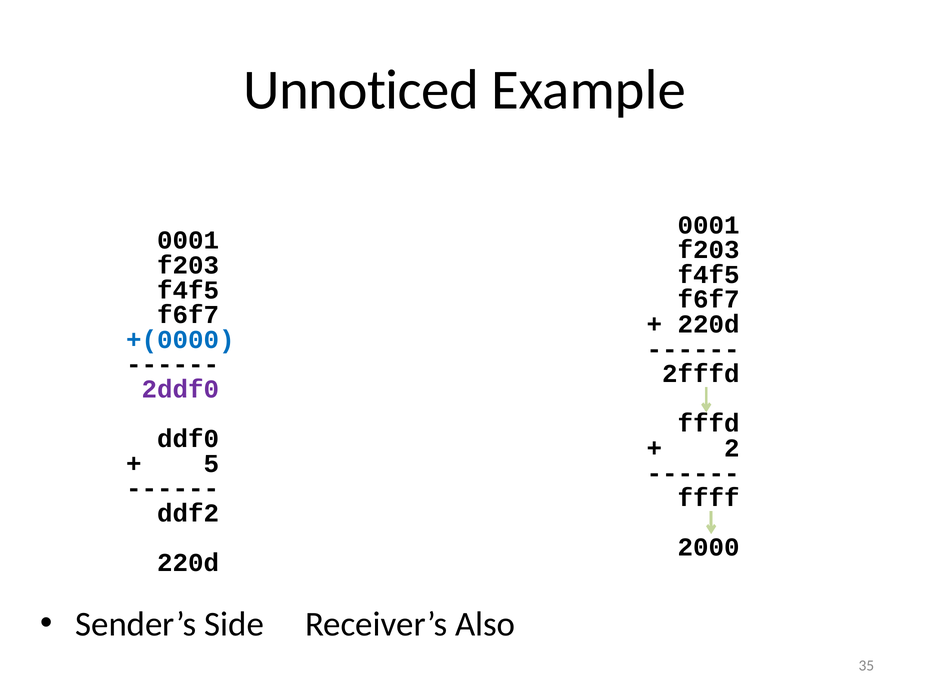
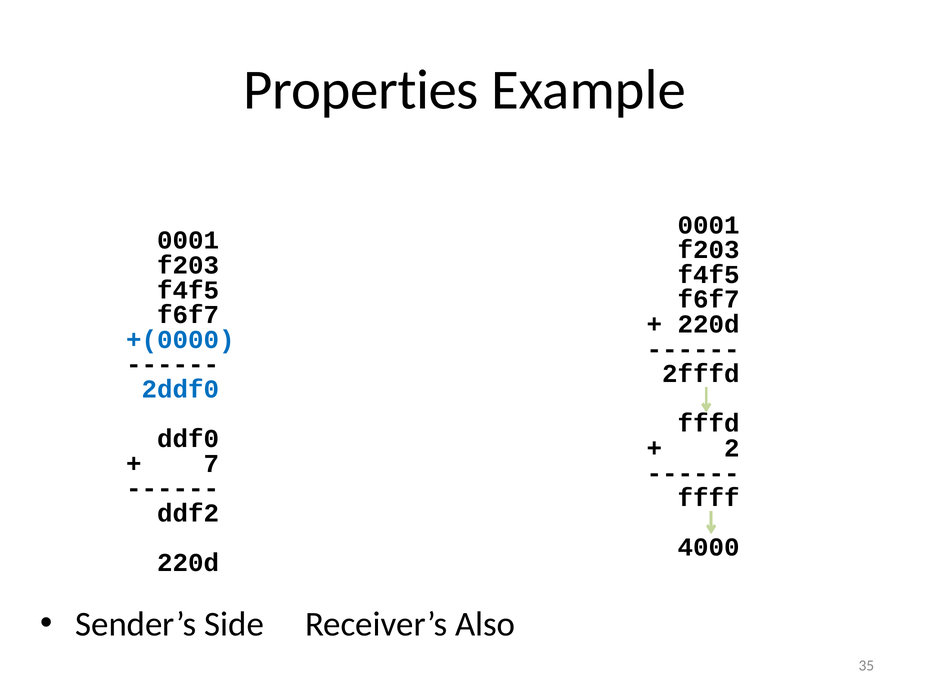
Unnoticed: Unnoticed -> Properties
2ddf0 colour: purple -> blue
5: 5 -> 7
2000: 2000 -> 4000
